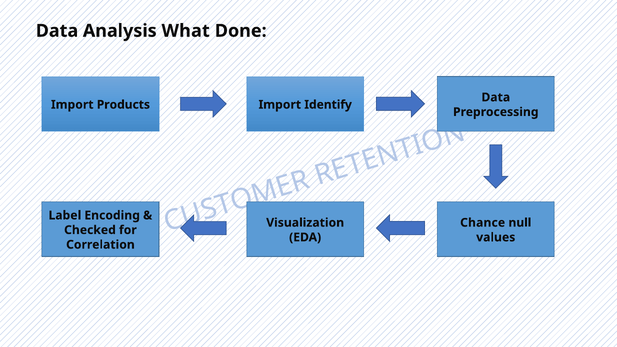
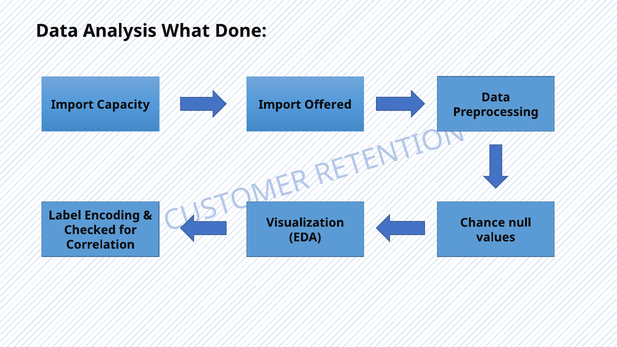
Products: Products -> Capacity
Identify: Identify -> Offered
